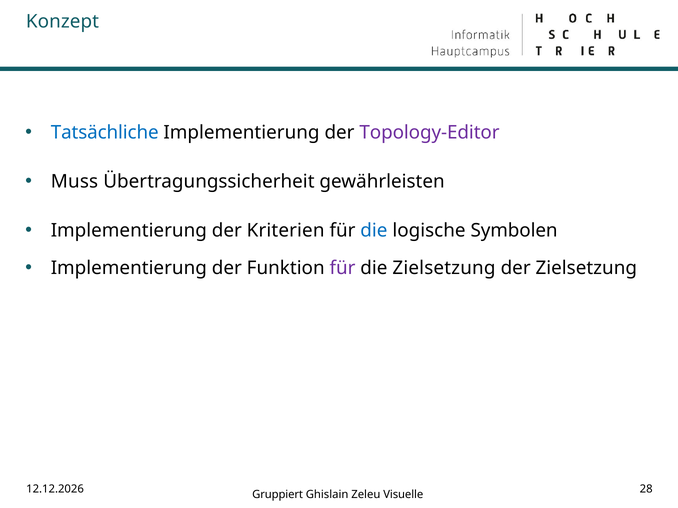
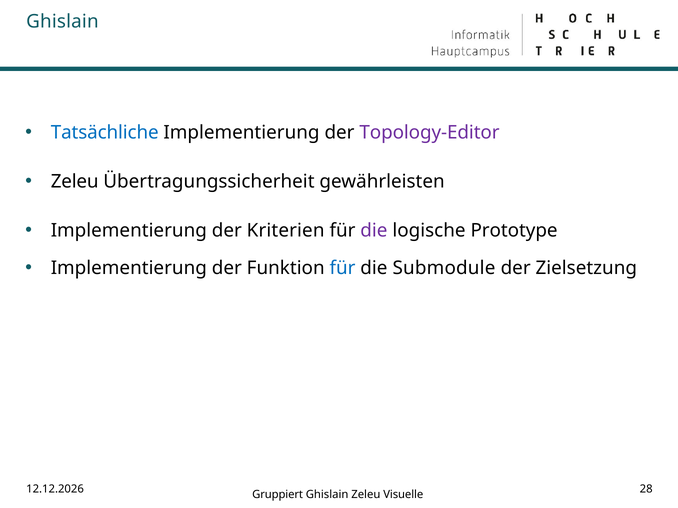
Konzept at (62, 22): Konzept -> Ghislain
Muss at (74, 182): Muss -> Zeleu
die at (374, 231) colour: blue -> purple
Symbolen: Symbolen -> Prototype
für at (343, 268) colour: purple -> blue
die Zielsetzung: Zielsetzung -> Submodule
